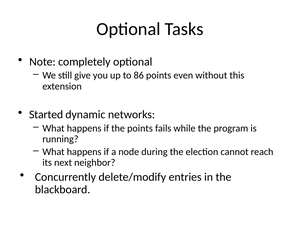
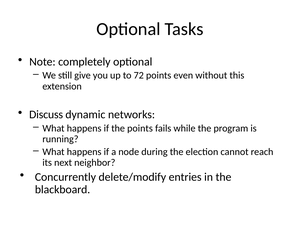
86: 86 -> 72
Started: Started -> Discuss
